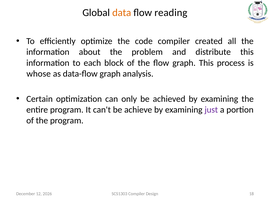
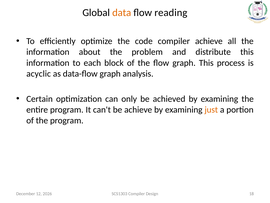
compiler created: created -> achieve
whose: whose -> acyclic
just colour: purple -> orange
